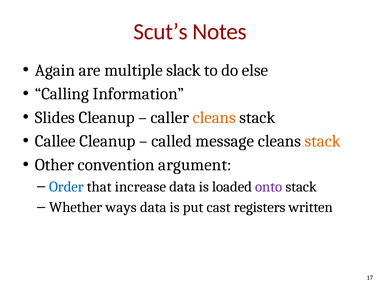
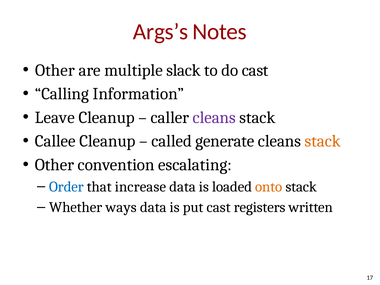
Scut’s: Scut’s -> Args’s
Again at (55, 70): Again -> Other
do else: else -> cast
Slides: Slides -> Leave
cleans at (214, 118) colour: orange -> purple
message: message -> generate
argument: argument -> escalating
onto colour: purple -> orange
